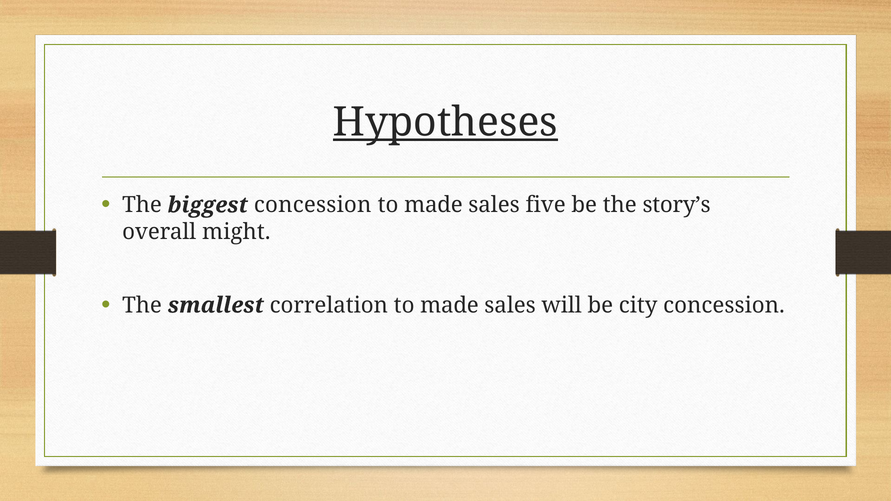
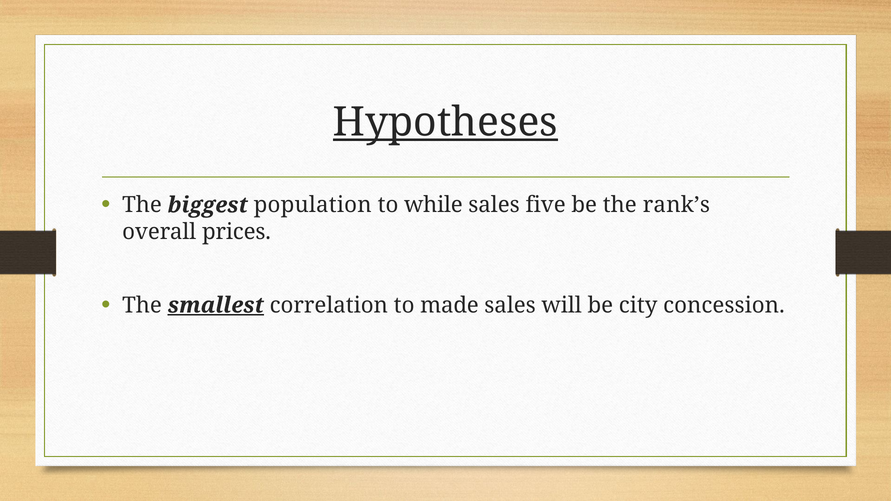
biggest concession: concession -> population
made at (433, 205): made -> while
story’s: story’s -> rank’s
might: might -> prices
smallest underline: none -> present
